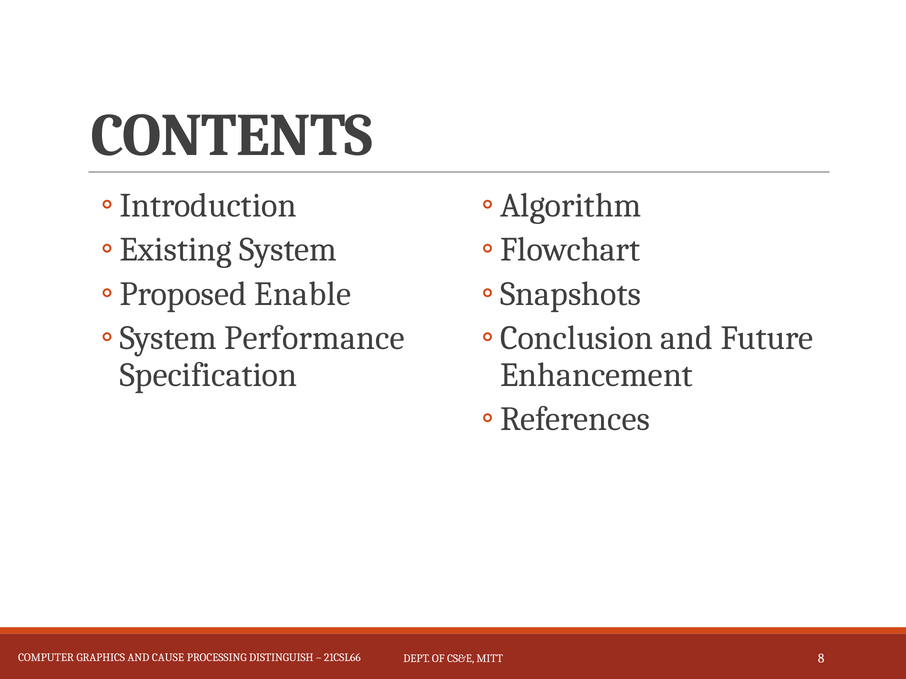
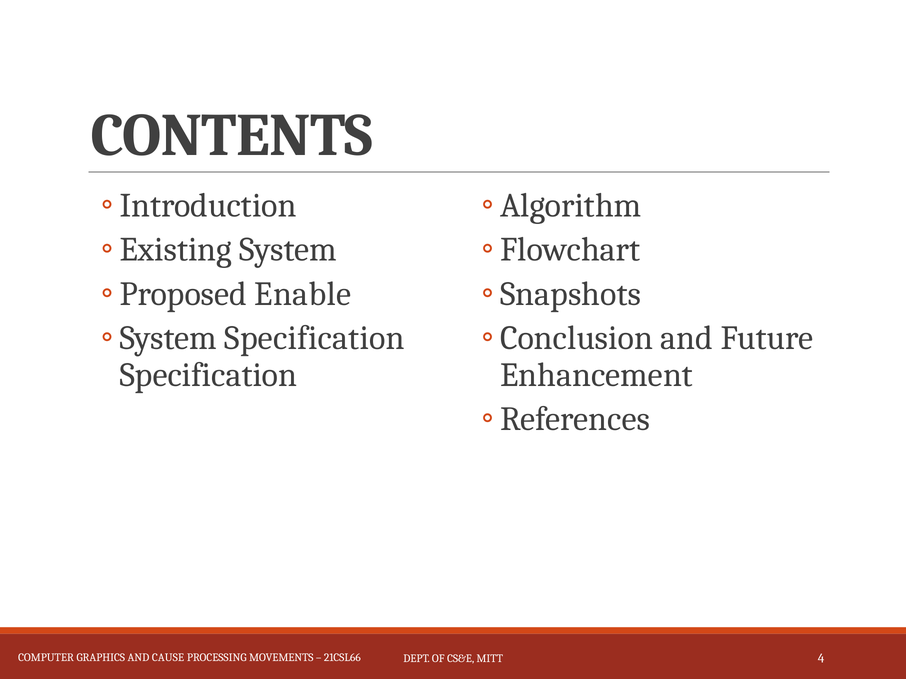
Performance at (315, 338): Performance -> Specification
DISTINGUISH: DISTINGUISH -> MOVEMENTS
8: 8 -> 4
